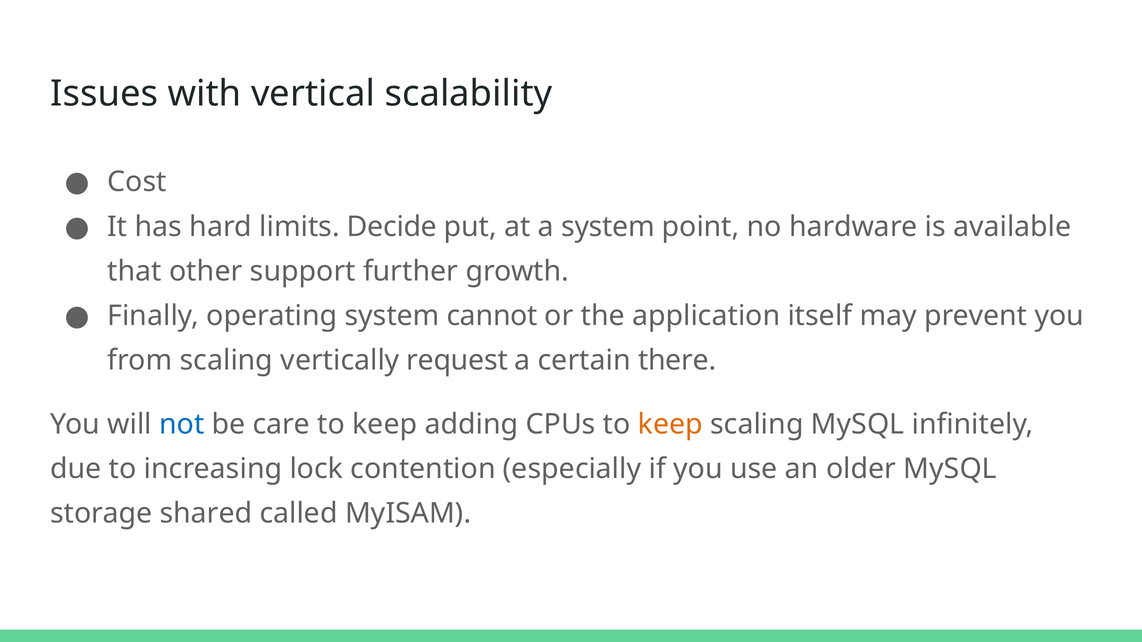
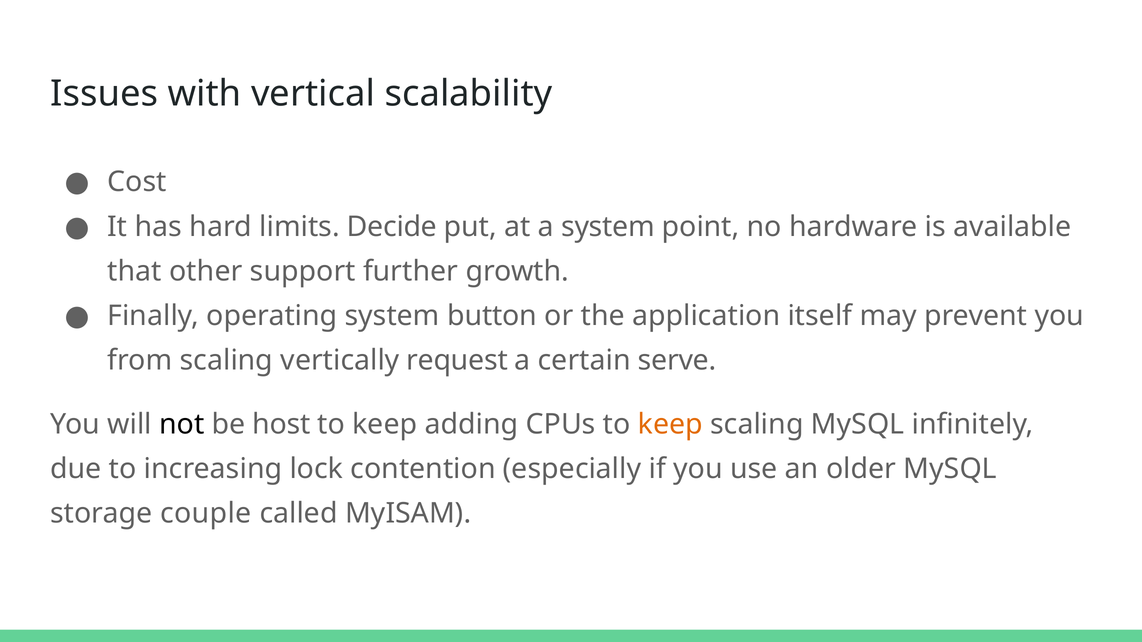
cannot: cannot -> button
there: there -> serve
not colour: blue -> black
care: care -> host
shared: shared -> couple
